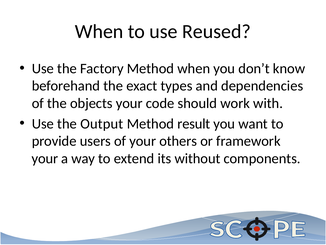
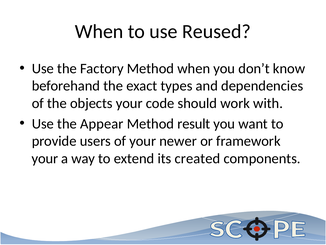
Output: Output -> Appear
others: others -> newer
without: without -> created
